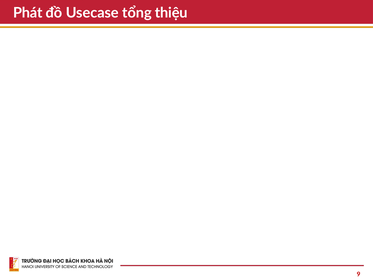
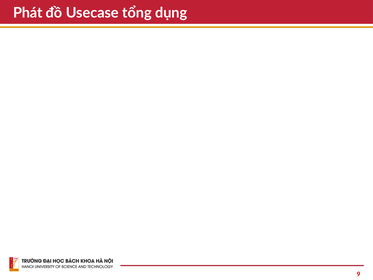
thiệu: thiệu -> dụng
